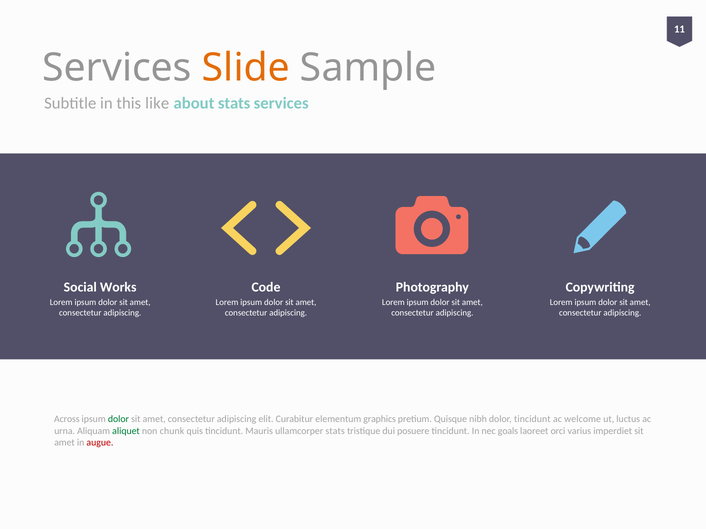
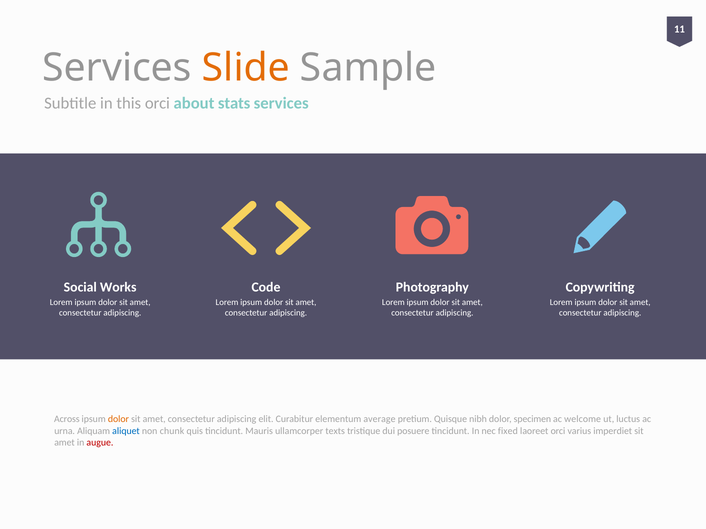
this like: like -> orci
dolor at (118, 420) colour: green -> orange
graphics: graphics -> average
dolor tincidunt: tincidunt -> specimen
aliquet colour: green -> blue
ullamcorper stats: stats -> texts
goals: goals -> fixed
